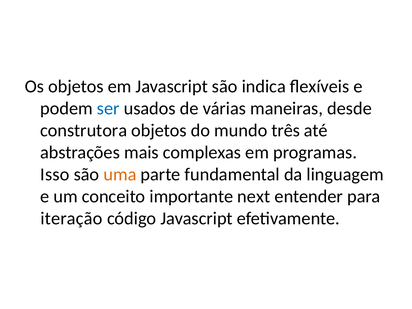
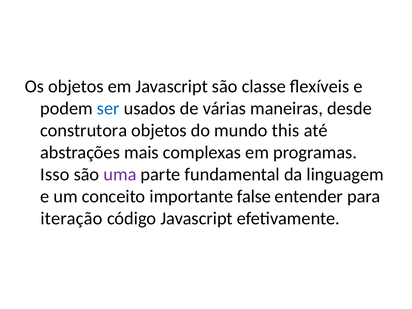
indica: indica -> classe
três: três -> this
uma colour: orange -> purple
next: next -> false
